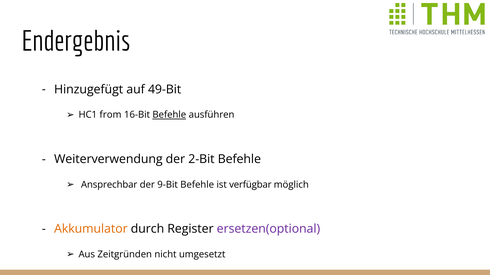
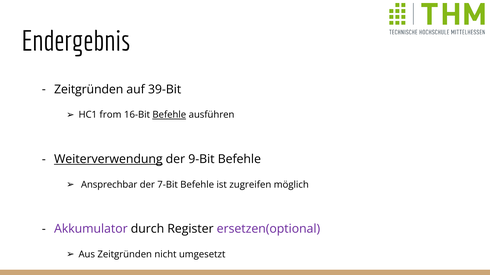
Hinzugefügt at (89, 90): Hinzugefügt -> Zeitgründen
49-Bit: 49-Bit -> 39-Bit
Weiterverwendung underline: none -> present
2-Bit: 2-Bit -> 9-Bit
9-Bit: 9-Bit -> 7-Bit
verfügbar: verfügbar -> zugreifen
Akkumulator colour: orange -> purple
